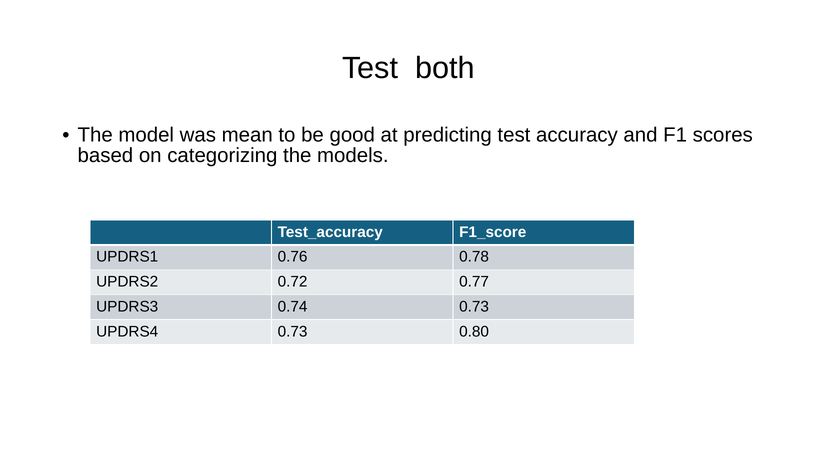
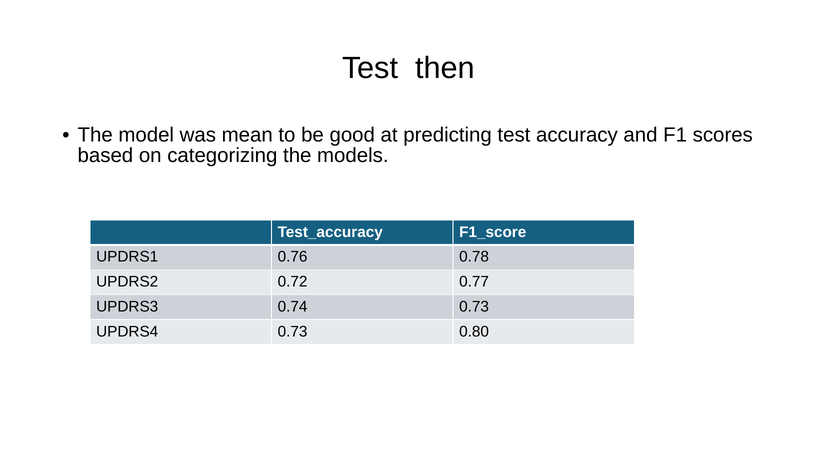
both: both -> then
